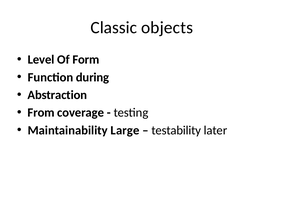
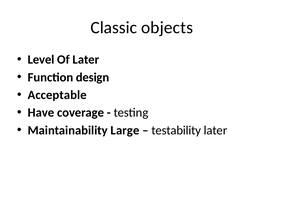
Of Form: Form -> Later
during: during -> design
Abstraction: Abstraction -> Acceptable
From: From -> Have
